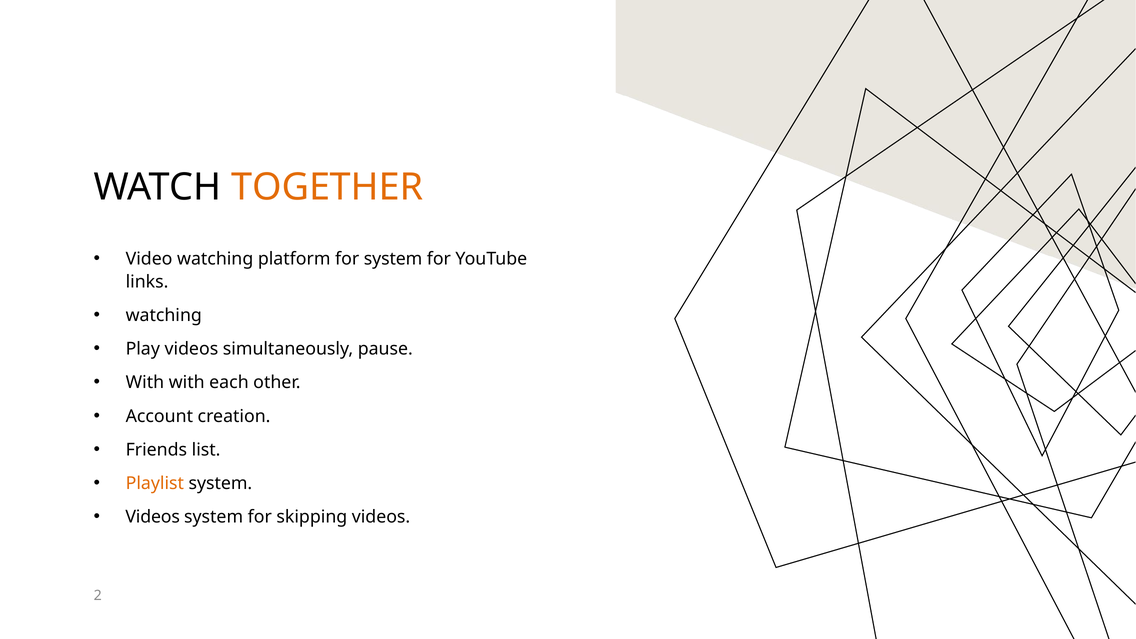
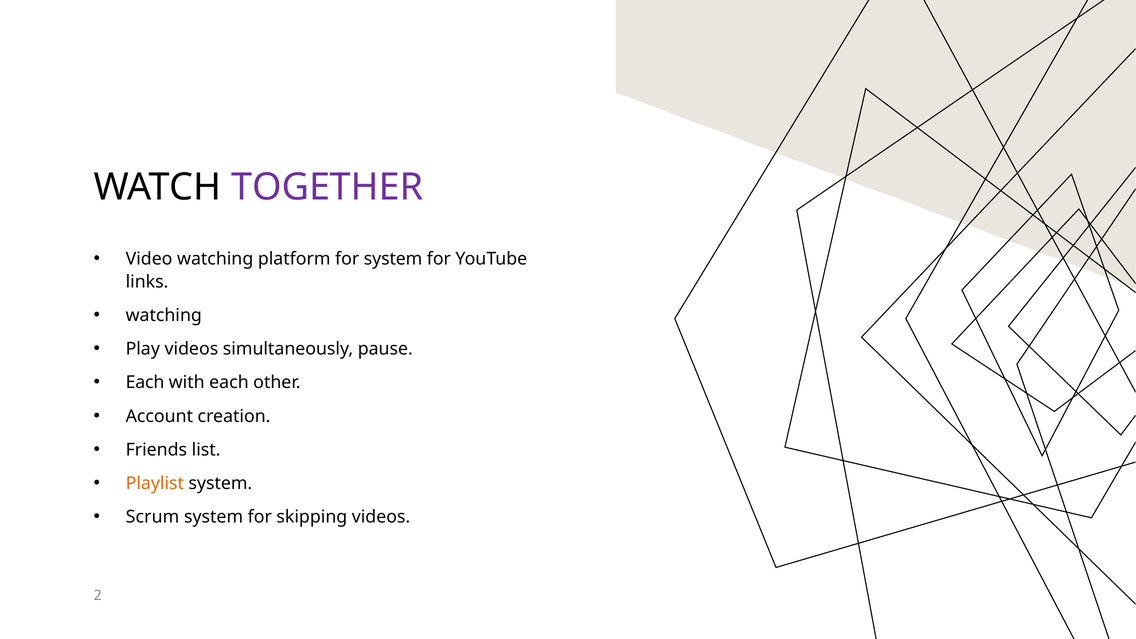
TOGETHER colour: orange -> purple
With at (145, 383): With -> Each
Videos at (153, 517): Videos -> Scrum
